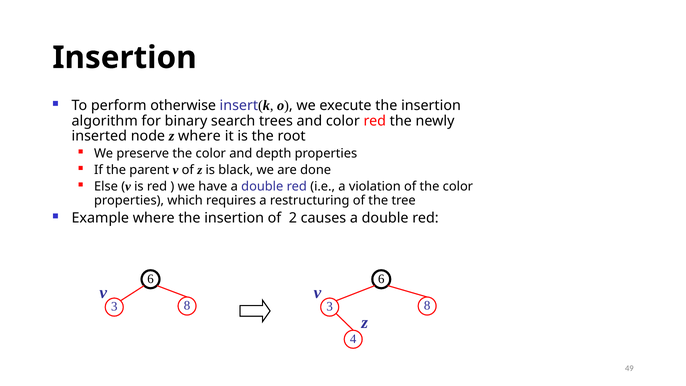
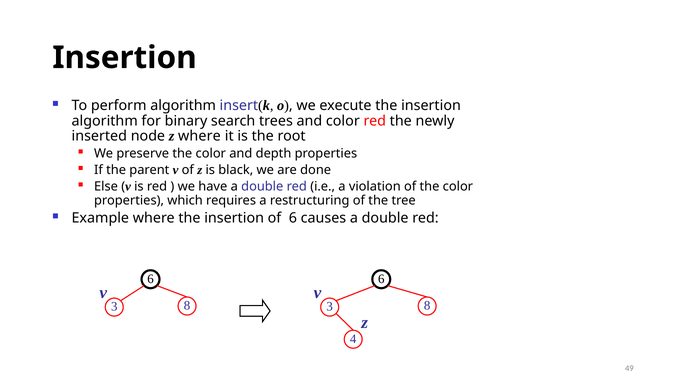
perform otherwise: otherwise -> algorithm
of 2: 2 -> 6
